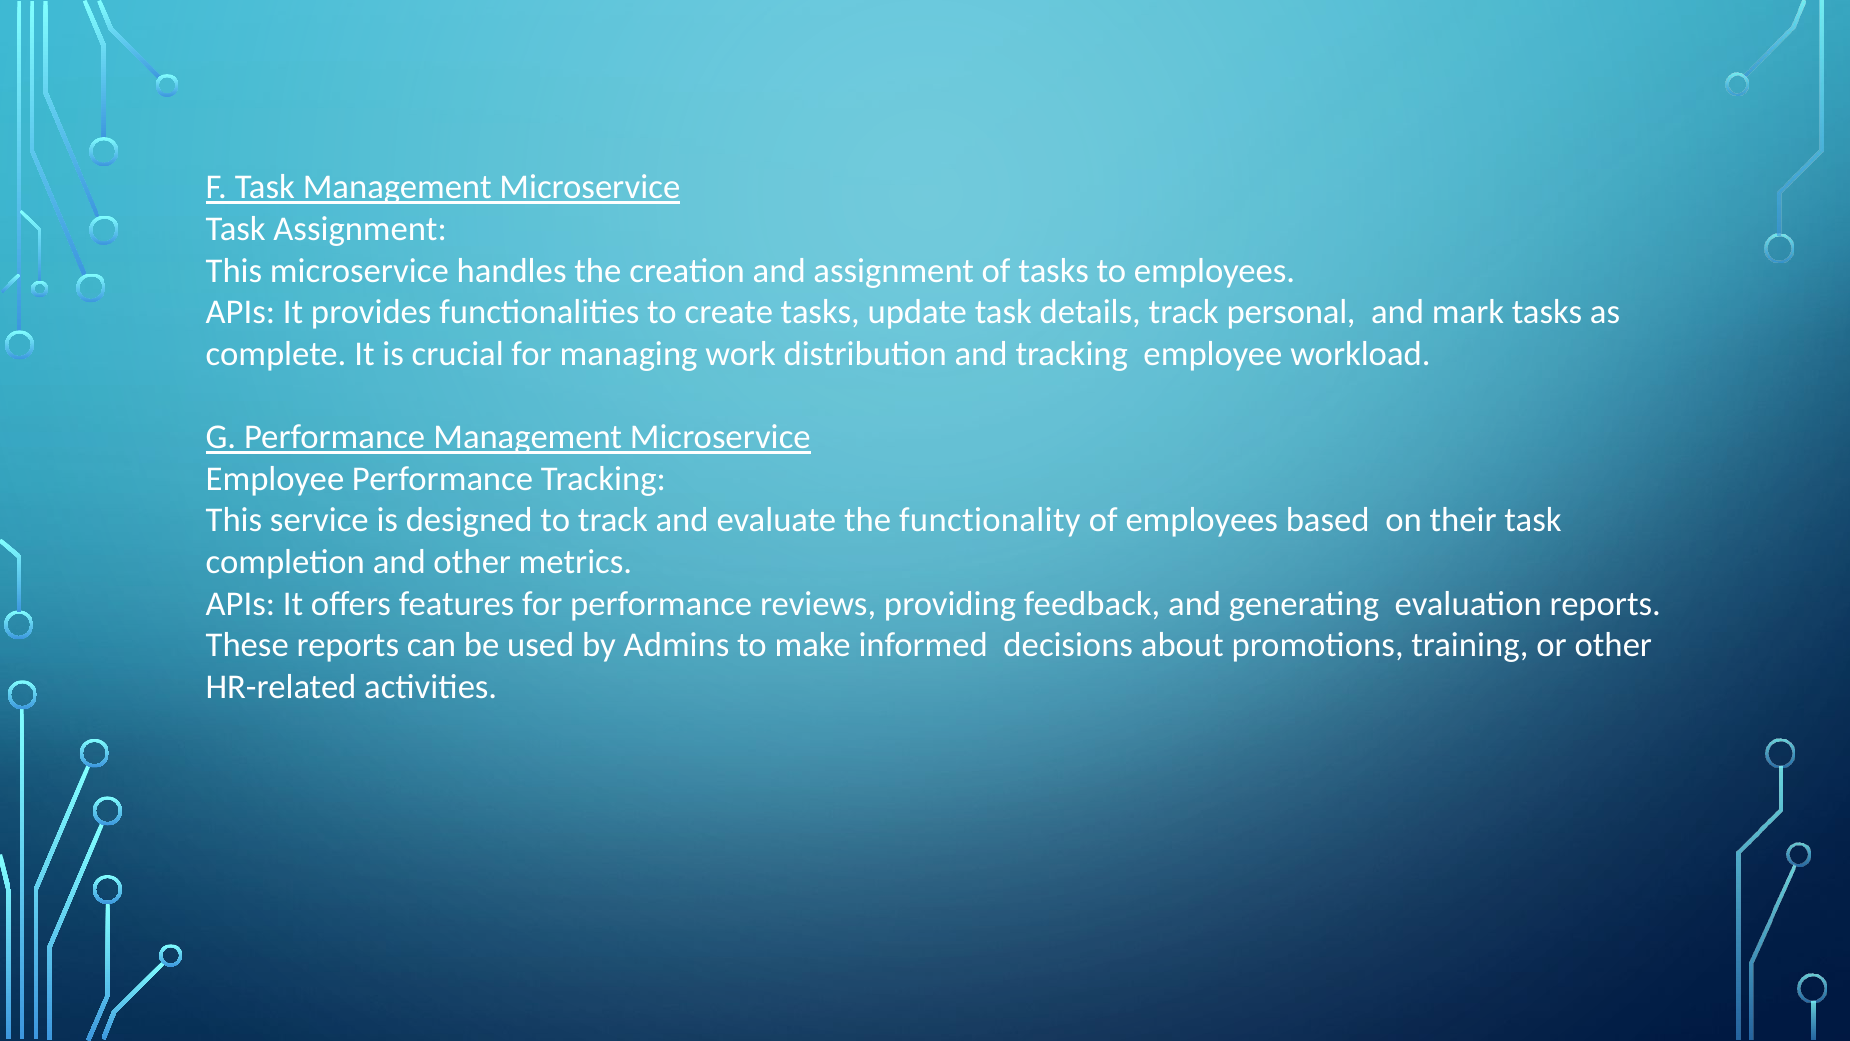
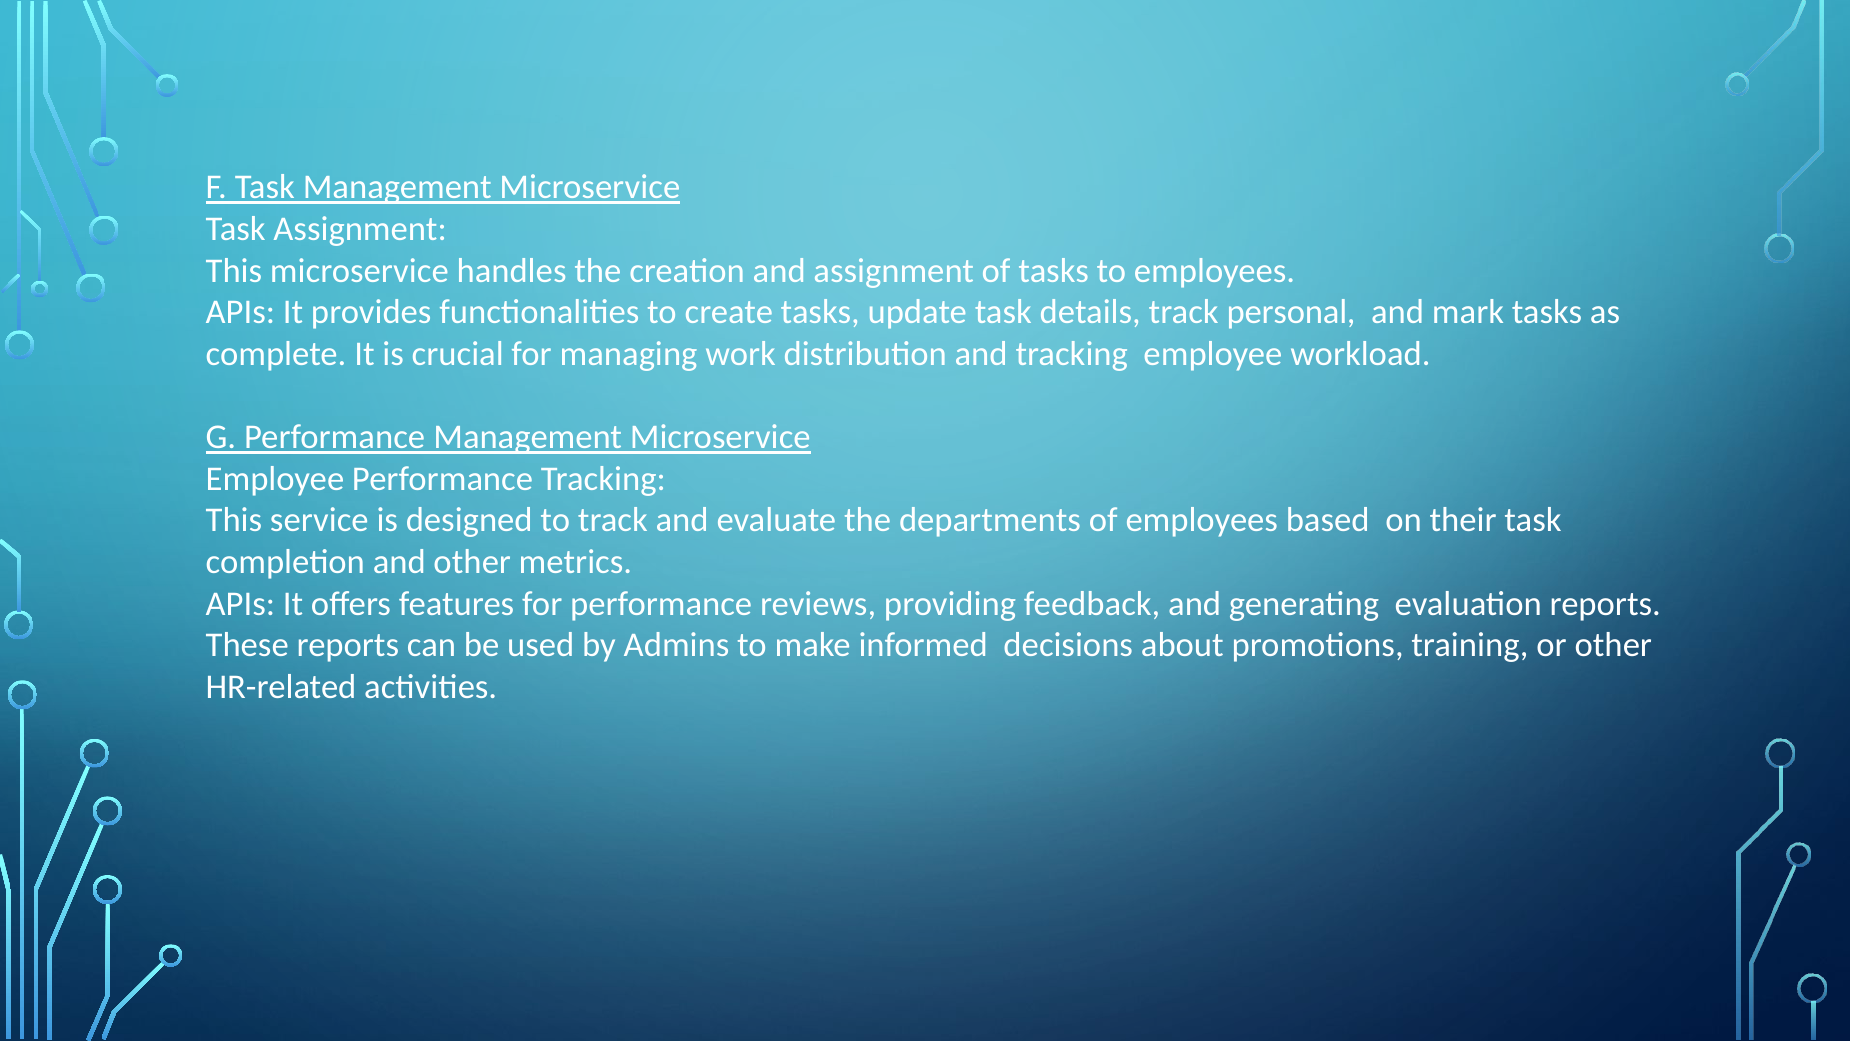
functionality: functionality -> departments
